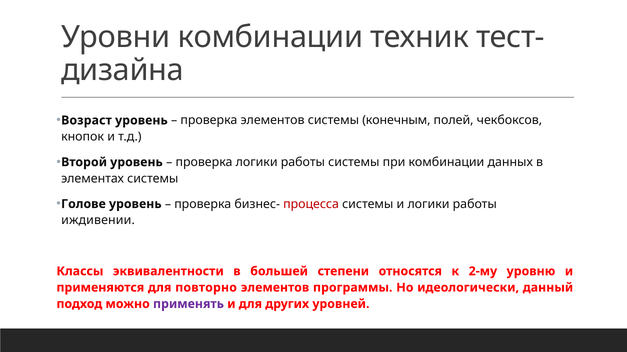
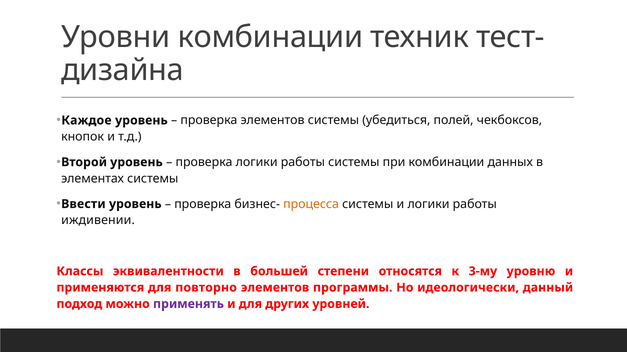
Возраст: Возраст -> Каждое
конечным: конечным -> убедиться
Голове: Голове -> Ввести
процесса colour: red -> orange
2-му: 2-му -> 3-му
